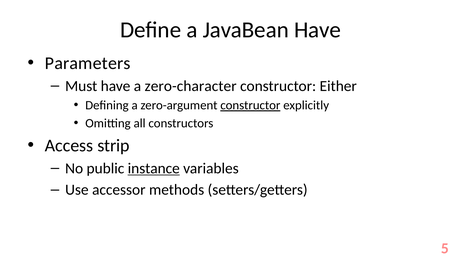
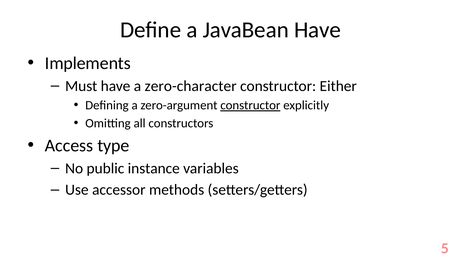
Parameters: Parameters -> Implements
strip: strip -> type
instance underline: present -> none
